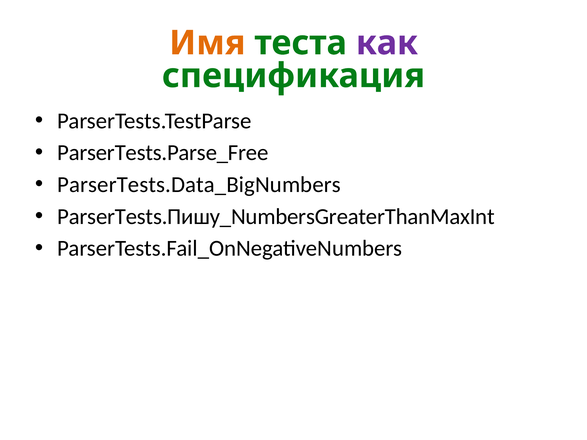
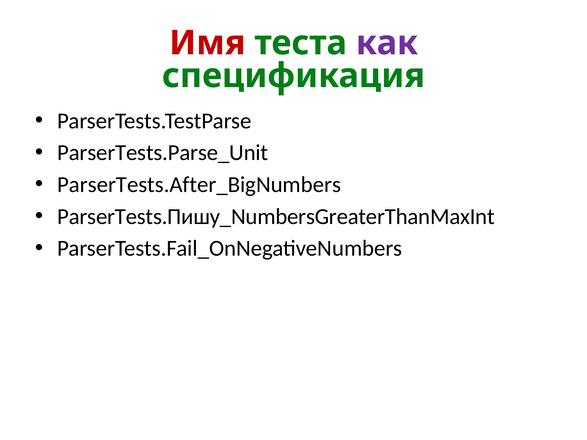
Имя colour: orange -> red
ParserTests.Parse_Free: ParserTests.Parse_Free -> ParserTests.Parse_Unit
ParserTests.Data_BigNumbers: ParserTests.Data_BigNumbers -> ParserTests.After_BigNumbers
